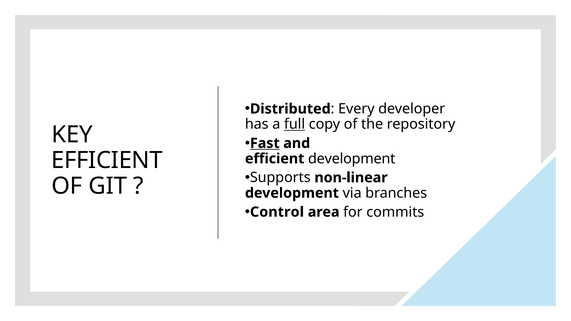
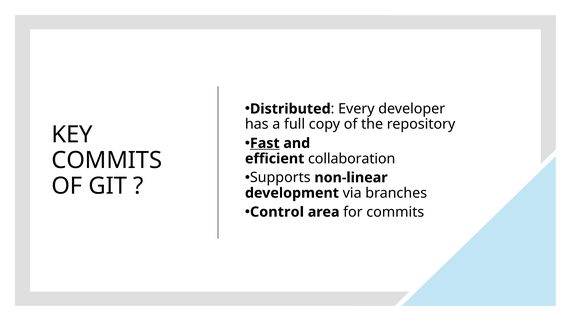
full underline: present -> none
EFFICIENT at (107, 160): EFFICIENT -> COMMITS
efficient development: development -> collaboration
